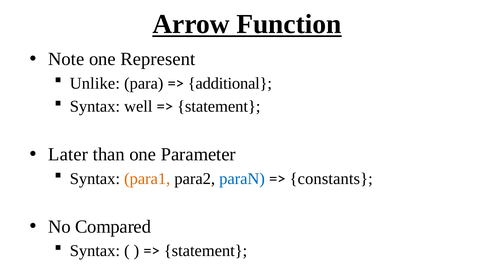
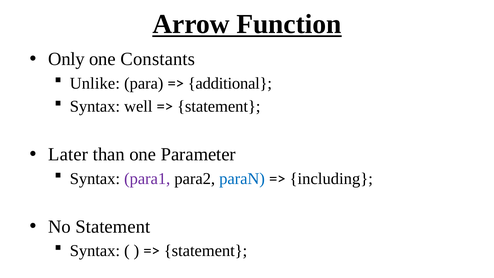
Note: Note -> Only
Represent: Represent -> Constants
para1 colour: orange -> purple
constants: constants -> including
No Compared: Compared -> Statement
